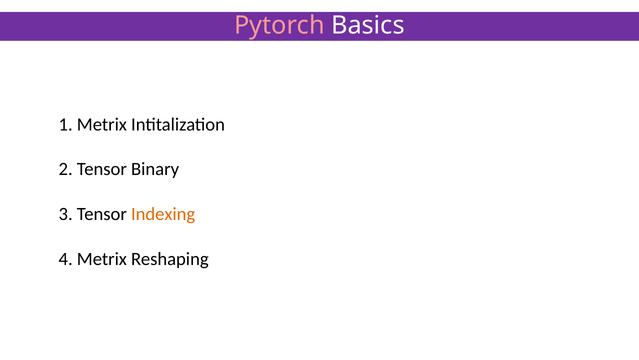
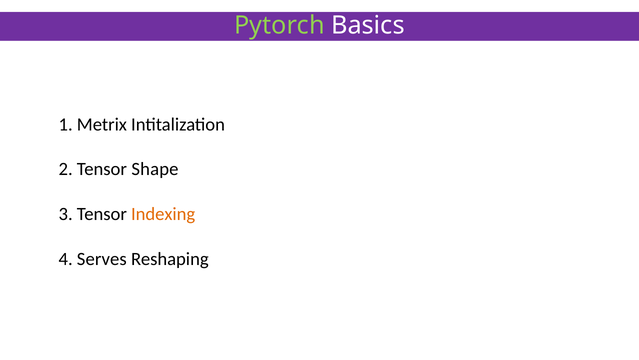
Pytorch colour: pink -> light green
Binary: Binary -> Shape
4 Metrix: Metrix -> Serves
